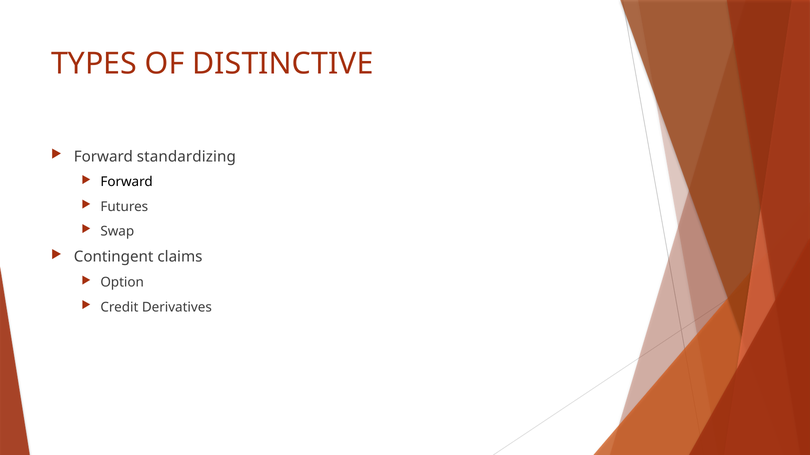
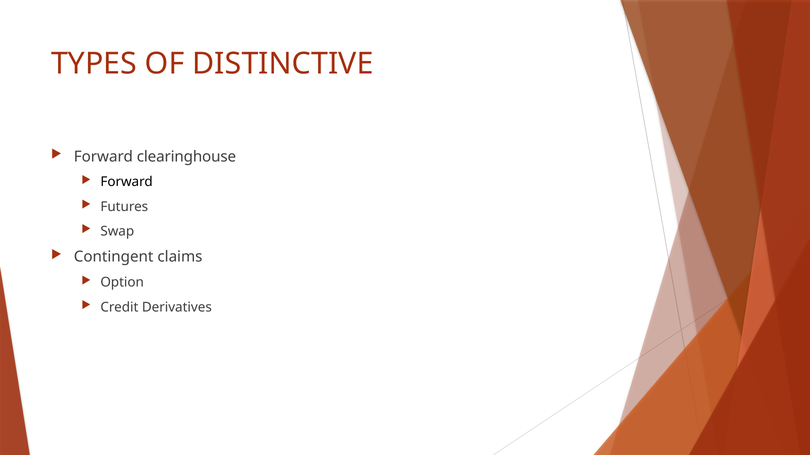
standardizing: standardizing -> clearinghouse
